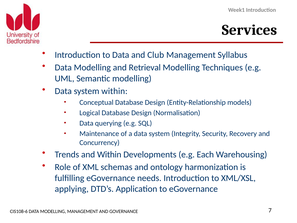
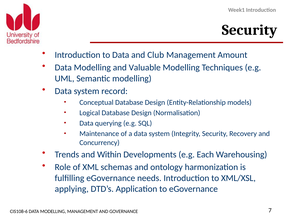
Services at (250, 30): Services -> Security
Syllabus: Syllabus -> Amount
Retrieval: Retrieval -> Valuable
system within: within -> record
